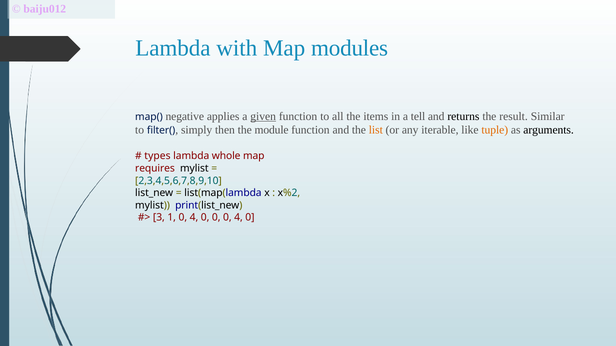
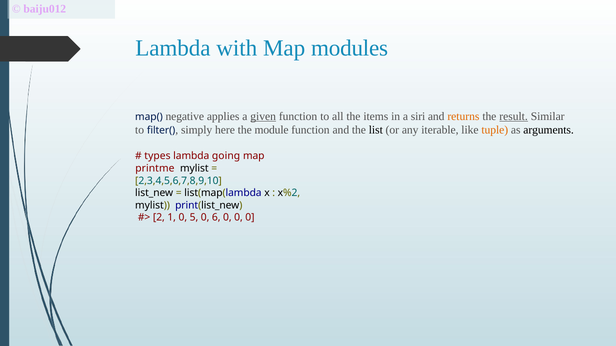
tell: tell -> siri
returns colour: black -> orange
result underline: none -> present
then: then -> here
list colour: orange -> black
whole: whole -> going
requires: requires -> printme
3: 3 -> 2
1 0 4: 4 -> 5
0 at (216, 218): 0 -> 6
4 at (239, 218): 4 -> 0
